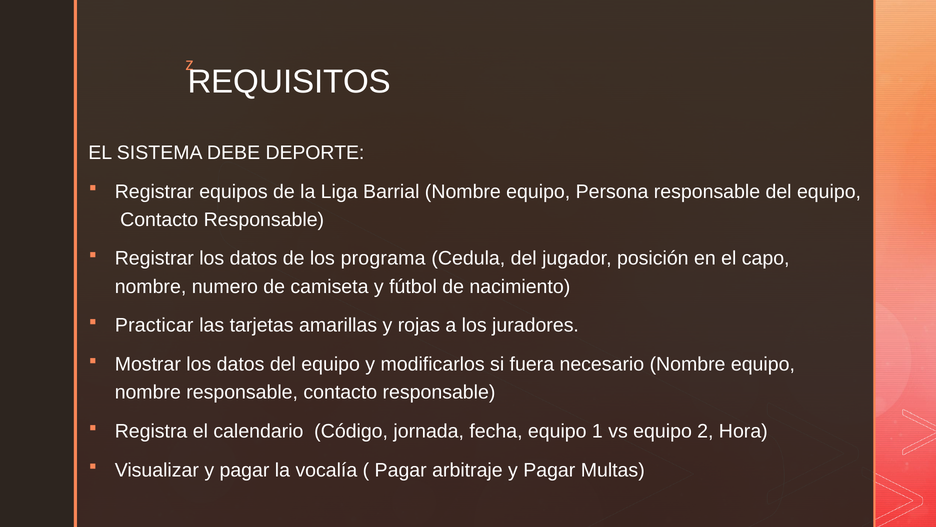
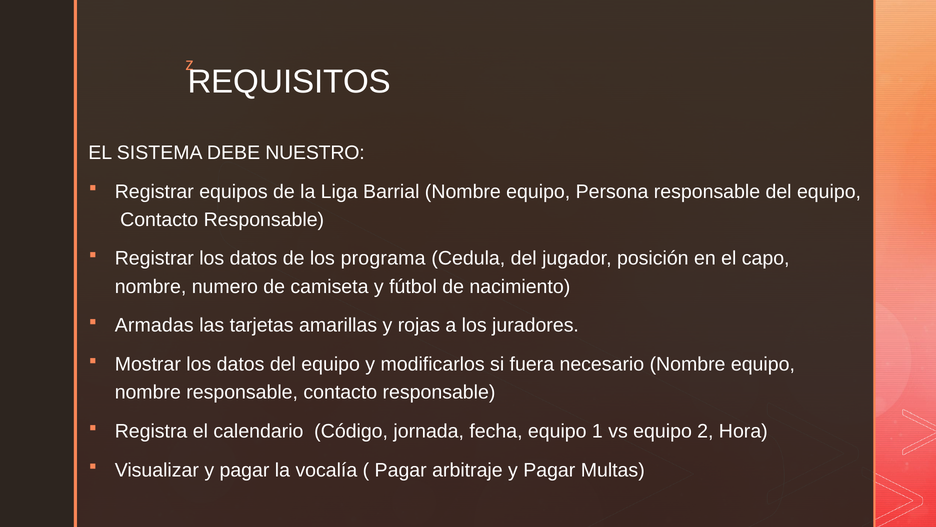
DEPORTE: DEPORTE -> NUESTRO
Practicar: Practicar -> Armadas
